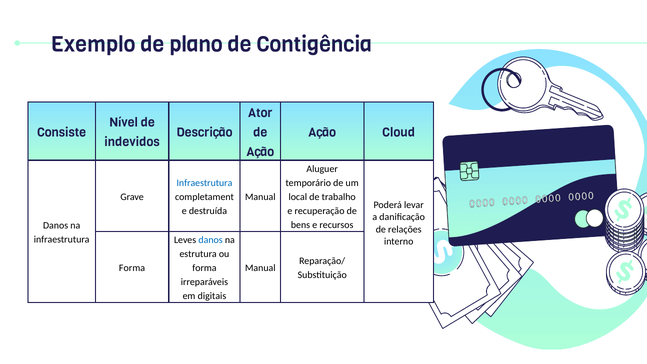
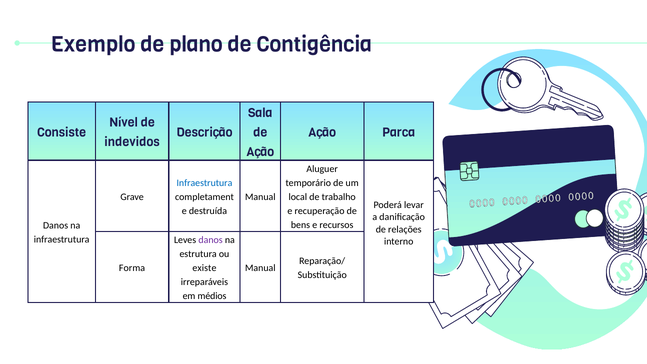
Ator: Ator -> Sala
Cloud: Cloud -> Parca
danos at (211, 240) colour: blue -> purple
forma at (204, 268): forma -> existe
digitais: digitais -> médios
